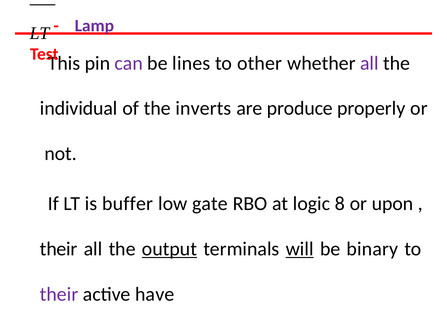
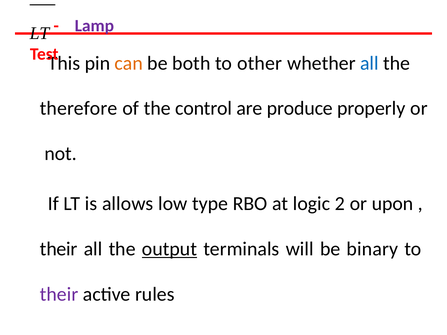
can colour: purple -> orange
lines: lines -> both
all at (369, 63) colour: purple -> blue
individual: individual -> therefore
inverts: inverts -> control
buffer: buffer -> allows
gate: gate -> type
8: 8 -> 2
will underline: present -> none
have: have -> rules
